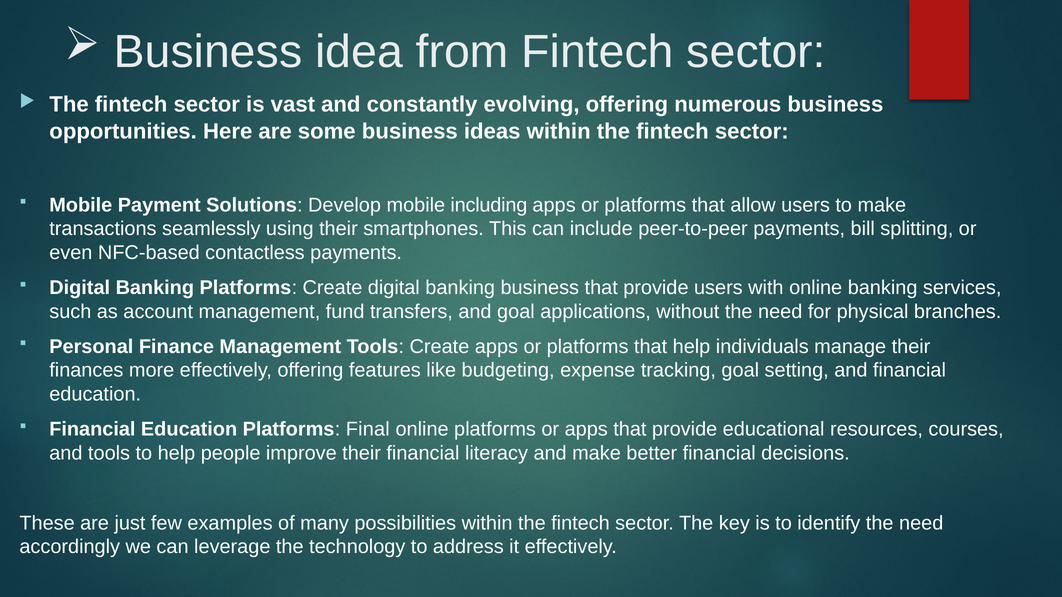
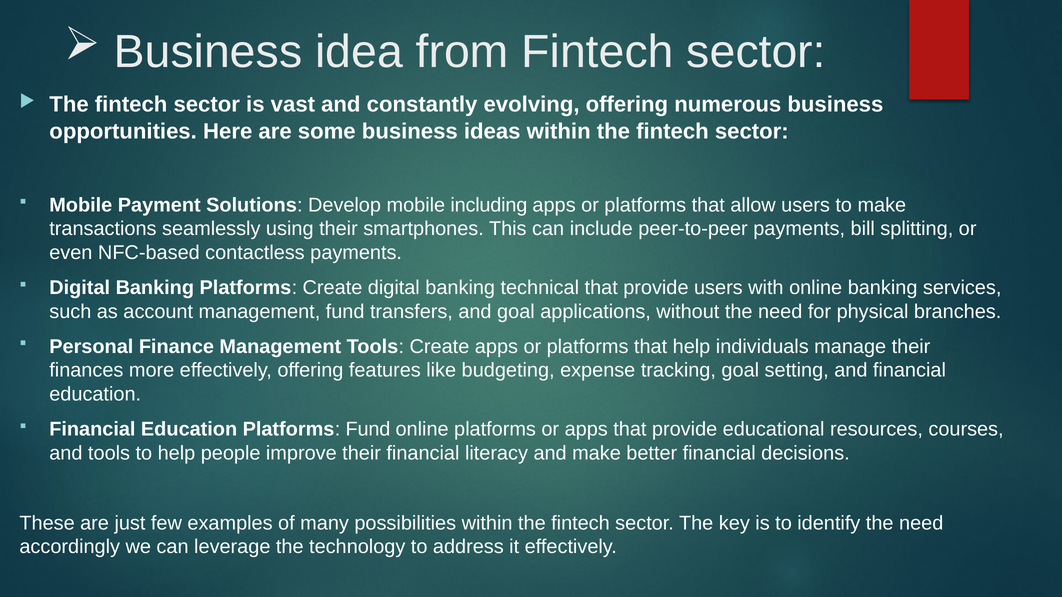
banking business: business -> technical
Platforms Final: Final -> Fund
